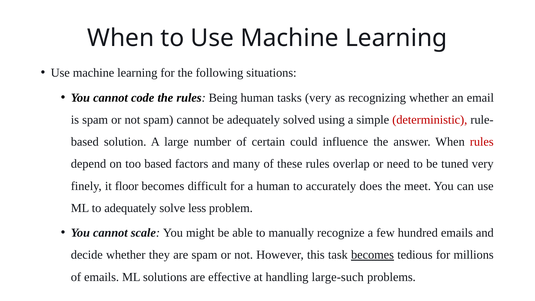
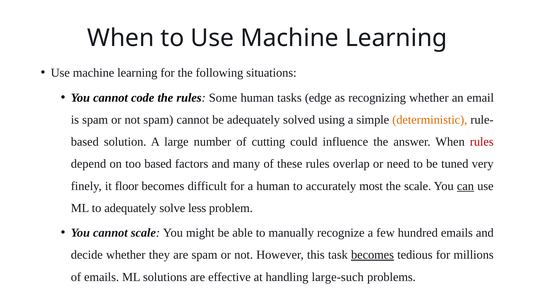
Being: Being -> Some
tasks very: very -> edge
deterministic colour: red -> orange
certain: certain -> cutting
does: does -> most
the meet: meet -> scale
can underline: none -> present
